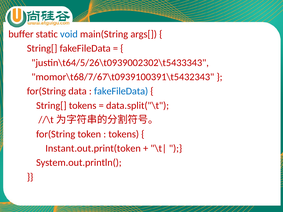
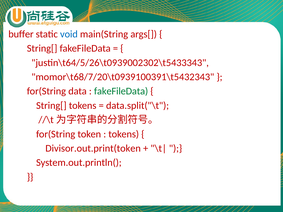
momor\t68/7/67\t0939100391\t5432343: momor\t68/7/67\t0939100391\t5432343 -> momor\t68/7/20\t0939100391\t5432343
fakeFileData at (121, 91) colour: blue -> green
Instant.out.print(token: Instant.out.print(token -> Divisor.out.print(token
